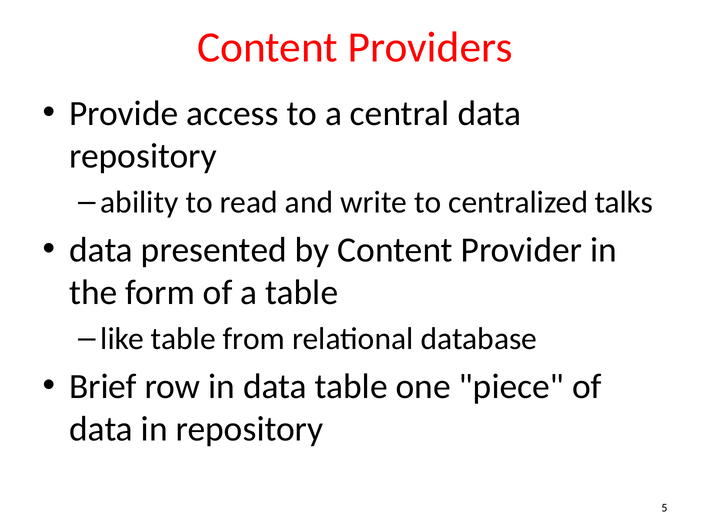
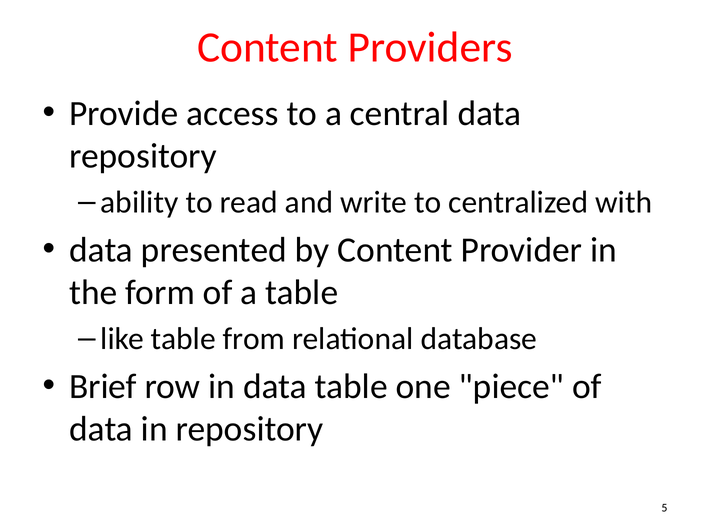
talks: talks -> with
